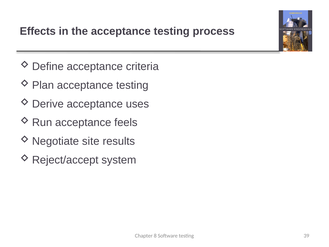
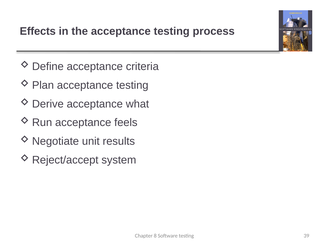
uses: uses -> what
site: site -> unit
